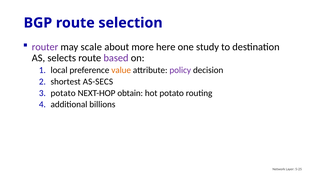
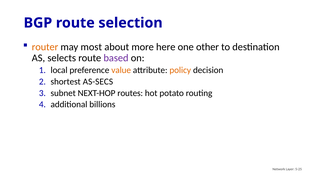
router colour: purple -> orange
scale: scale -> most
study: study -> other
policy colour: purple -> orange
potato at (63, 93): potato -> subnet
obtain: obtain -> routes
